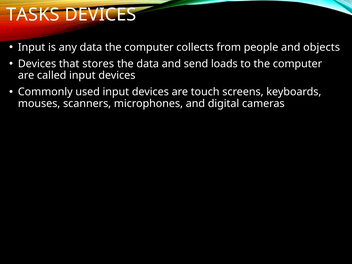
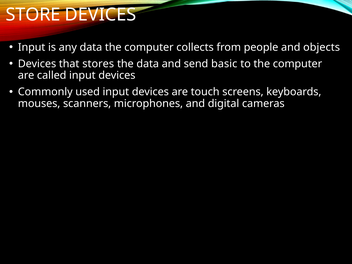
TASKS: TASKS -> STORE
loads: loads -> basic
